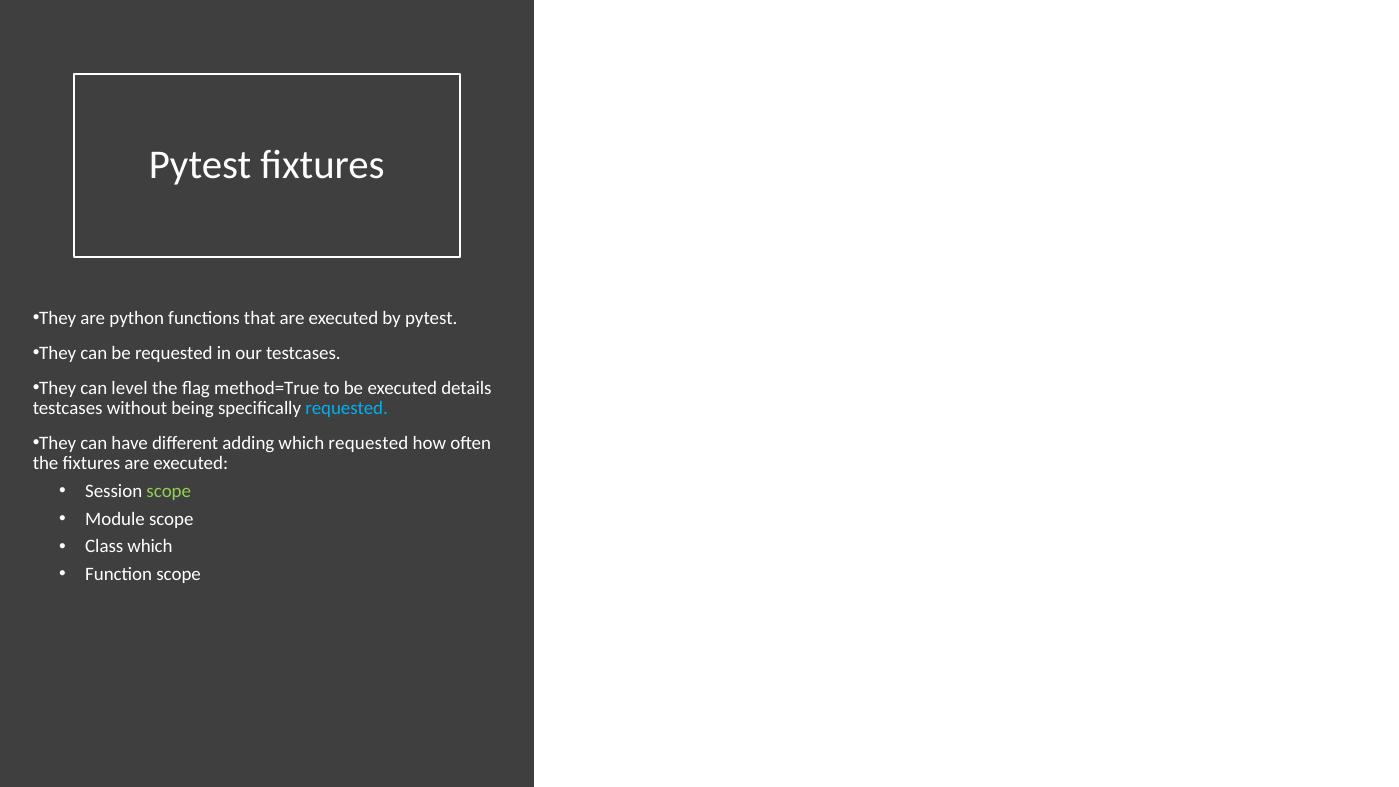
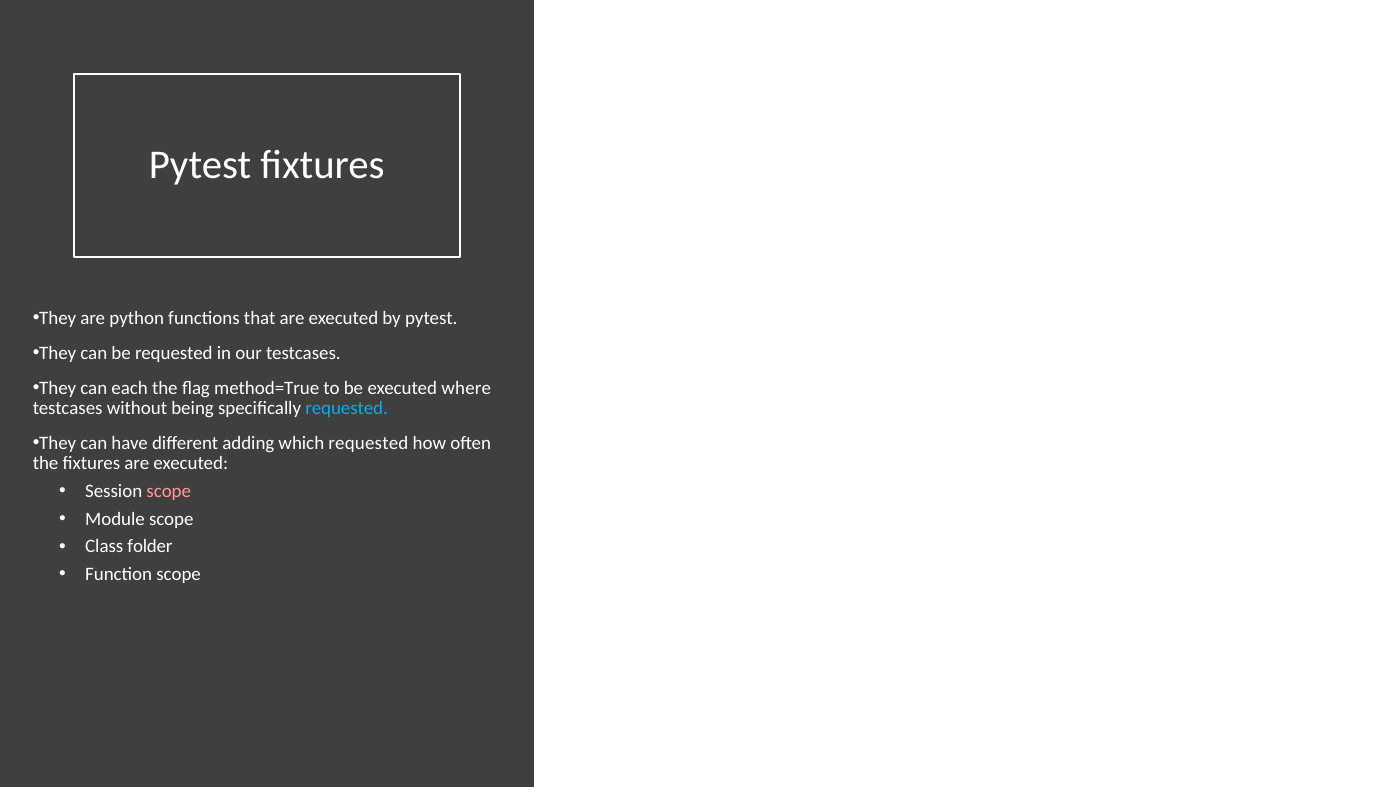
level: level -> each
details: details -> where
scope at (169, 491) colour: light green -> pink
Class which: which -> folder
